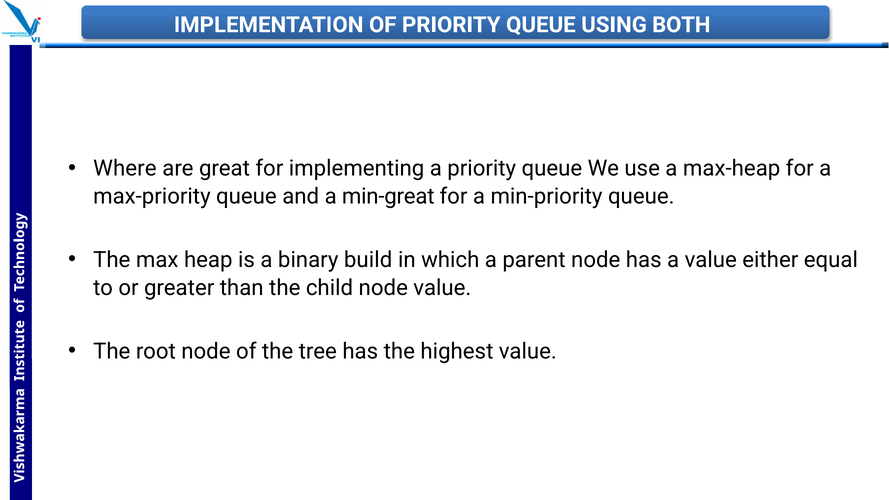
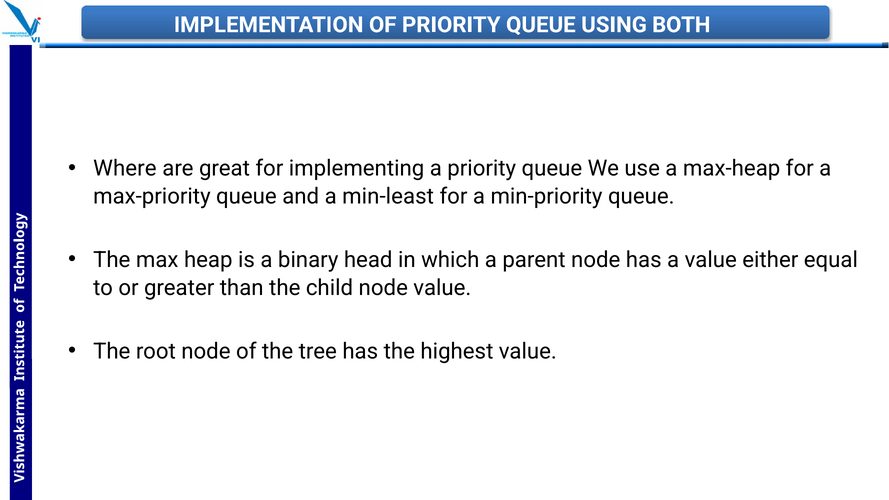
min-great: min-great -> min-least
build: build -> head
